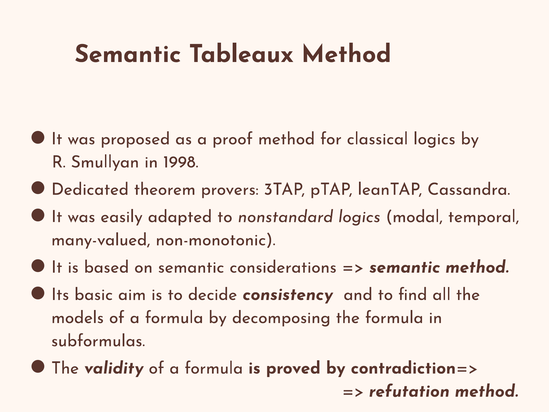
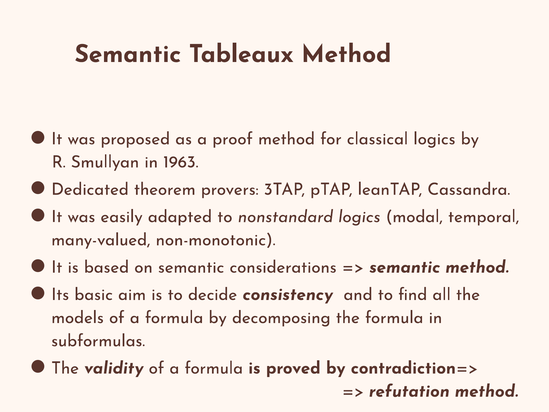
1998: 1998 -> 1963
